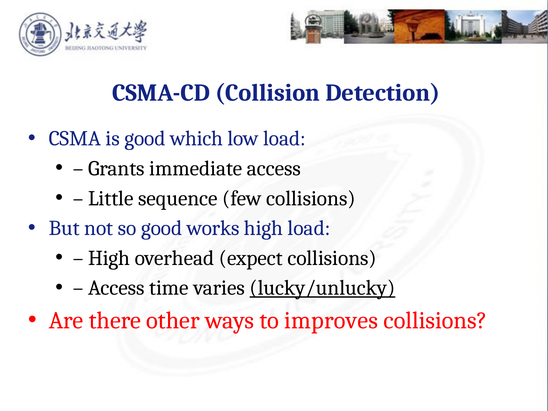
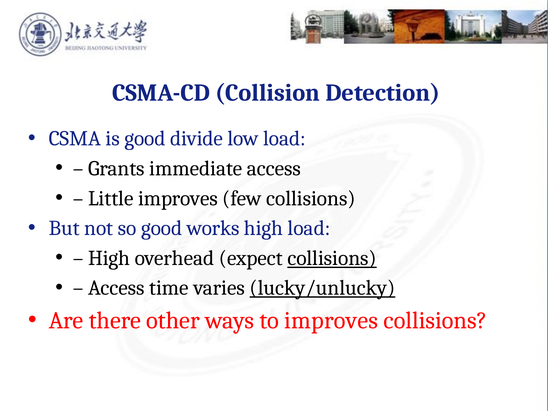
which: which -> divide
Little sequence: sequence -> improves
collisions at (332, 258) underline: none -> present
